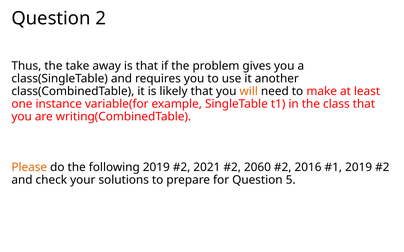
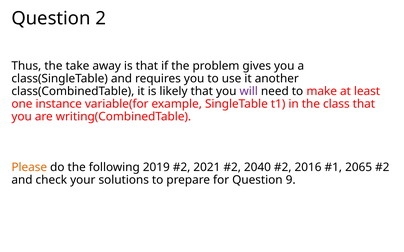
will colour: orange -> purple
2060: 2060 -> 2040
2019 at (359, 168): 2019 -> 2065
5: 5 -> 9
